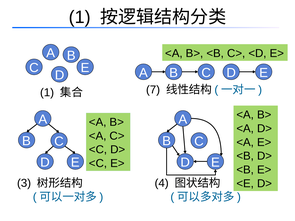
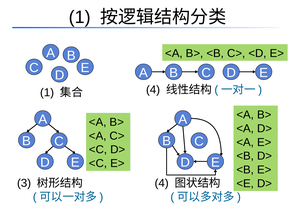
7 at (153, 90): 7 -> 4
